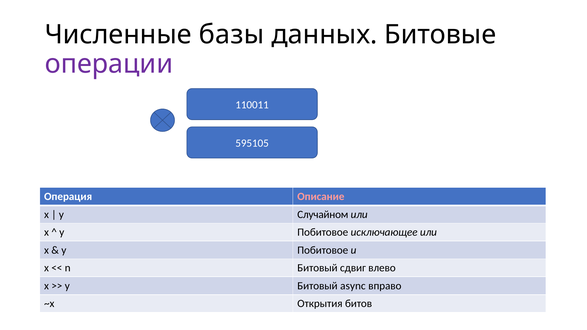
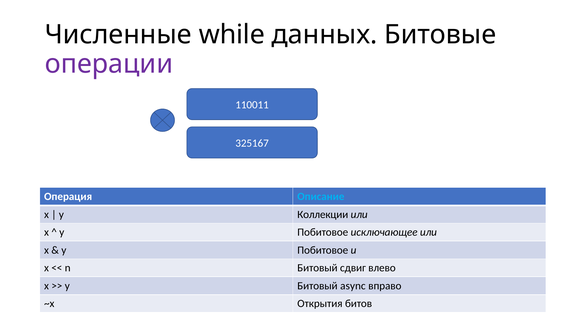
базы: базы -> while
595105: 595105 -> 325167
Описание colour: pink -> light blue
Случайном: Случайном -> Коллекции
